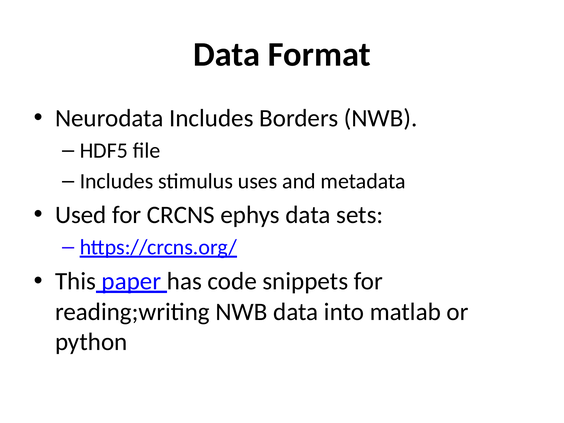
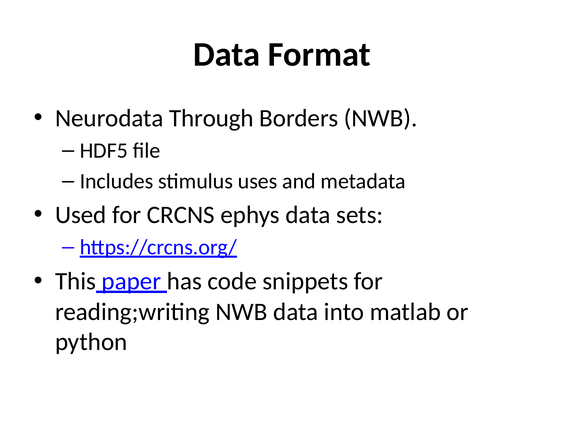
Neurodata Includes: Includes -> Through
